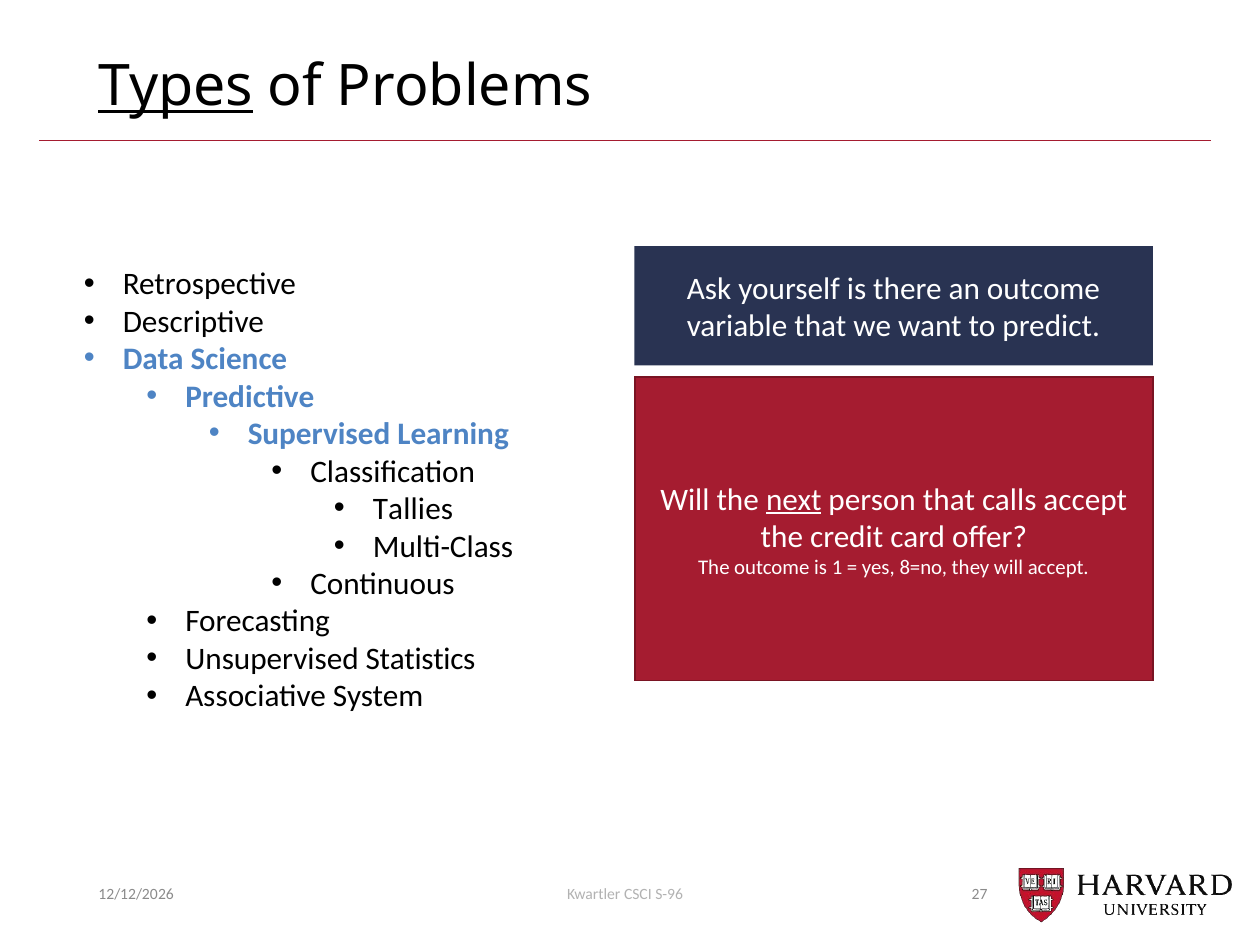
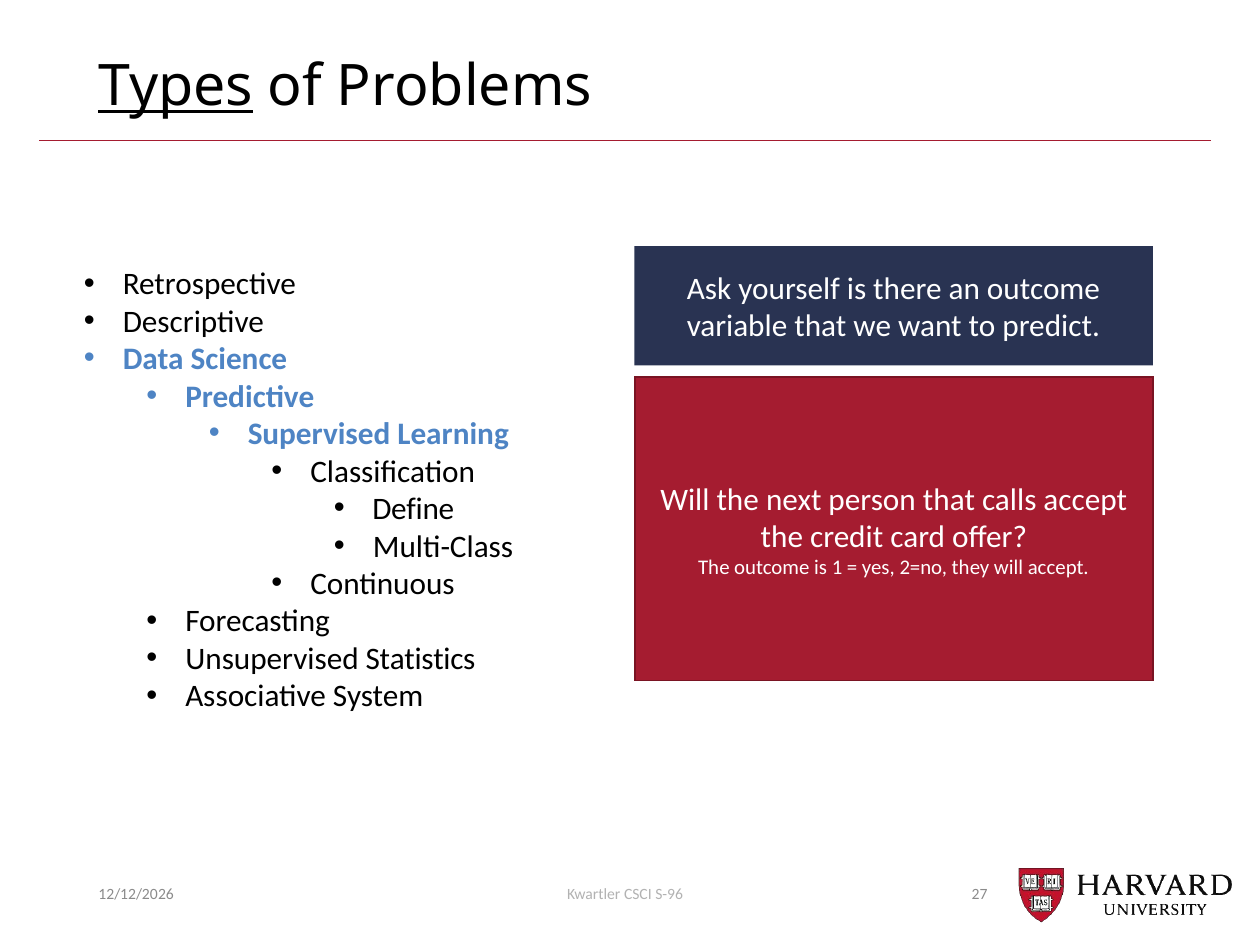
next underline: present -> none
Tallies: Tallies -> Define
8=no: 8=no -> 2=no
